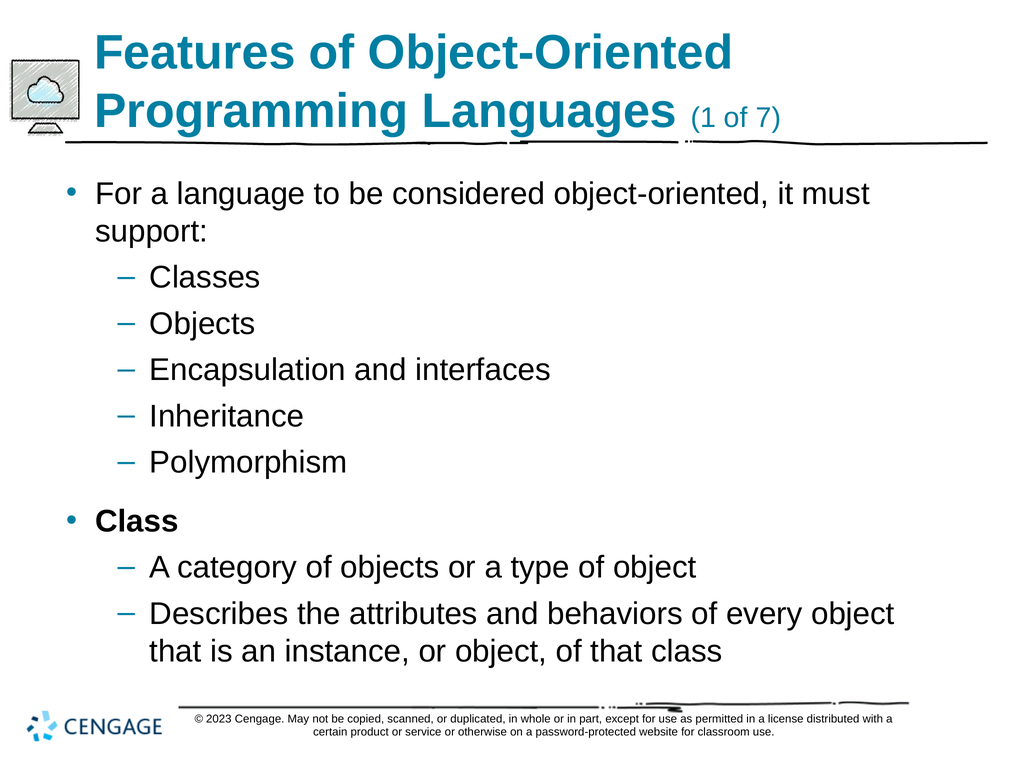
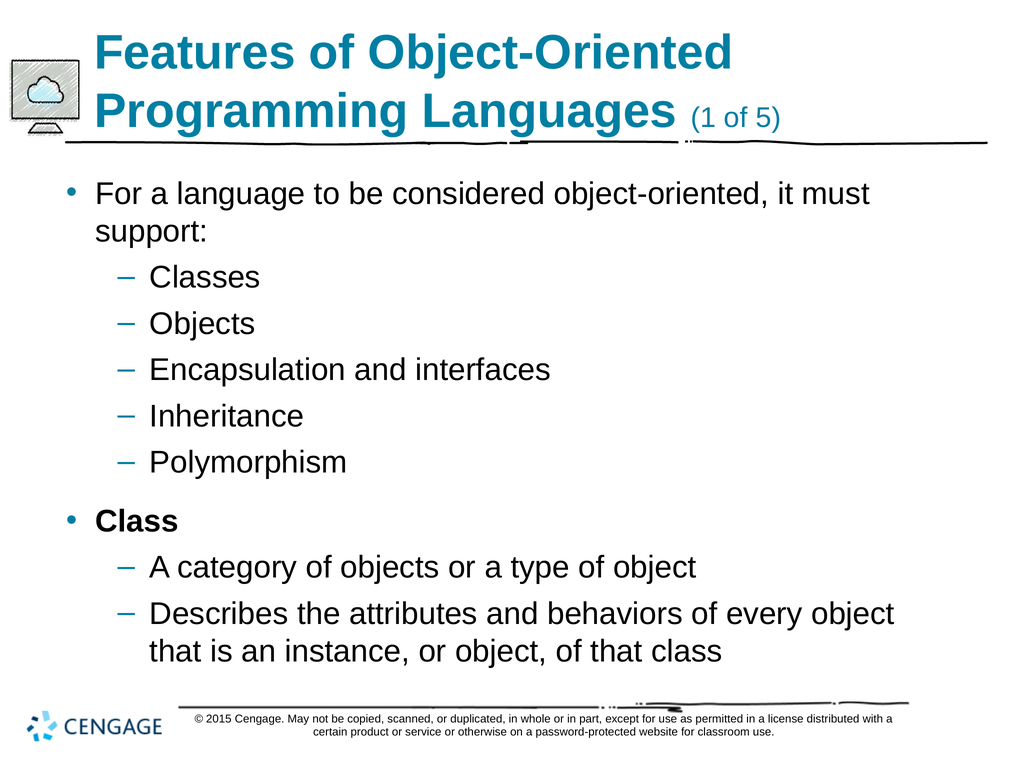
7: 7 -> 5
2023: 2023 -> 2015
